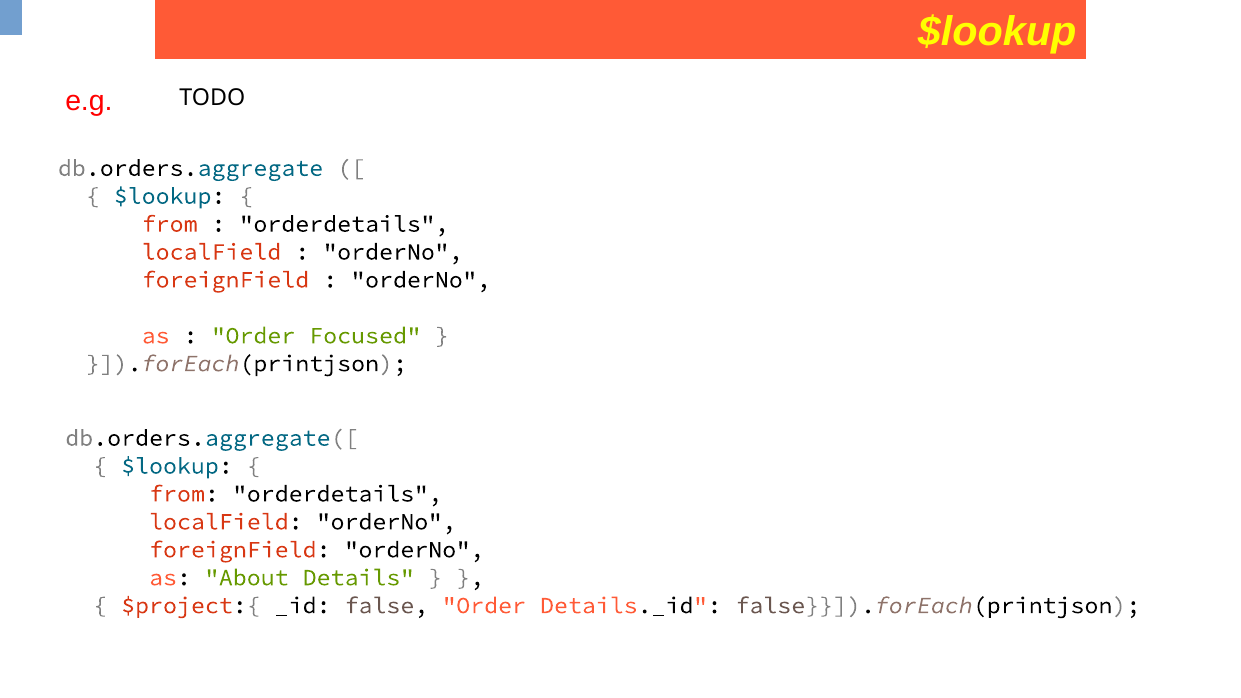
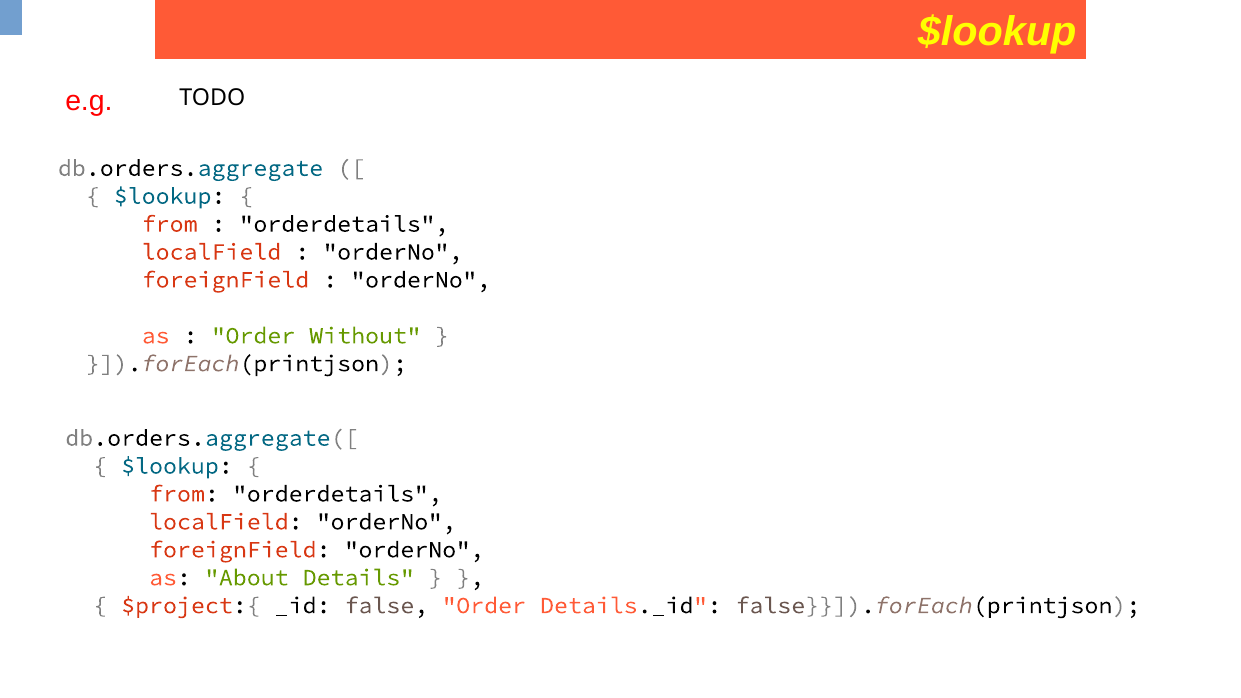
Focused: Focused -> Without
